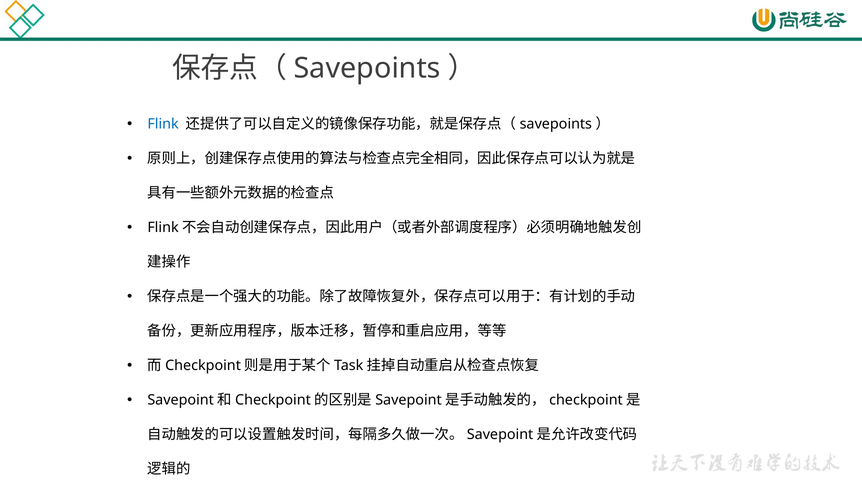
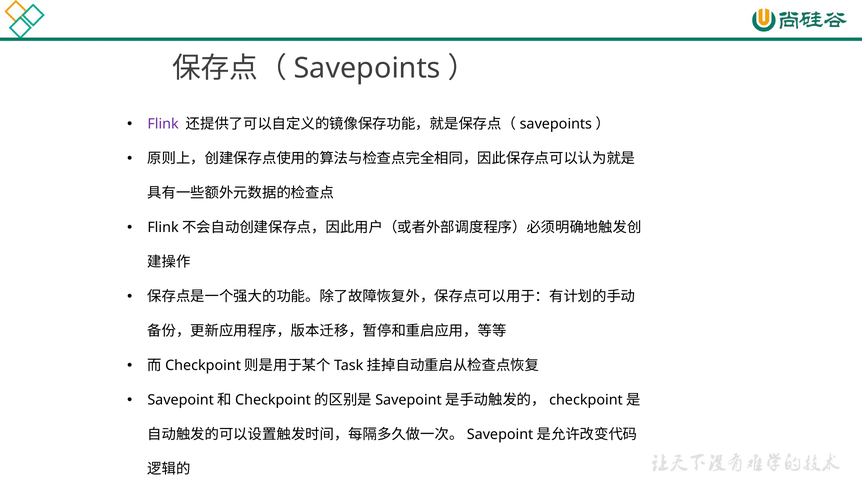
Flink colour: blue -> purple
